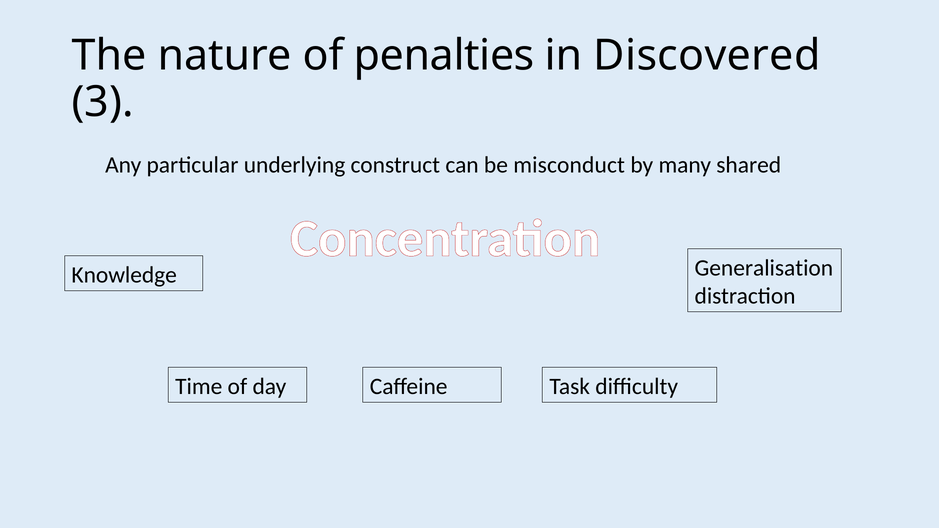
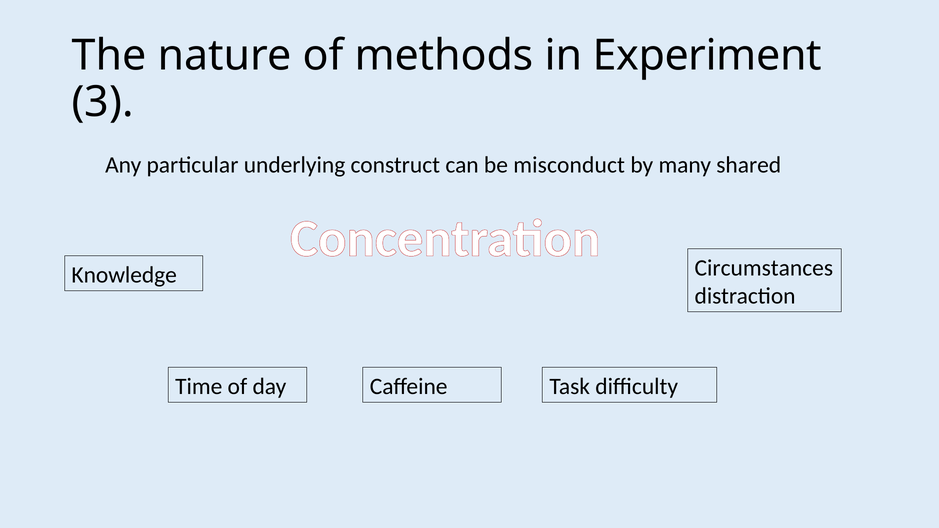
penalties: penalties -> methods
Discovered: Discovered -> Experiment
Generalisation: Generalisation -> Circumstances
